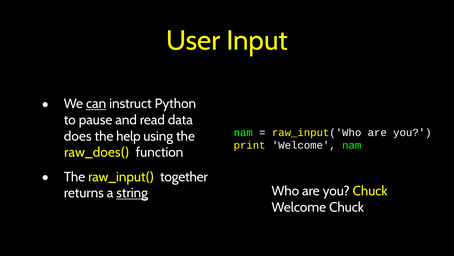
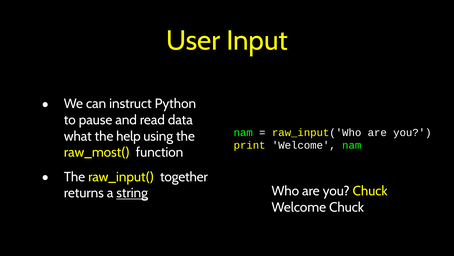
can underline: present -> none
does: does -> what
raw_does(: raw_does( -> raw_most(
